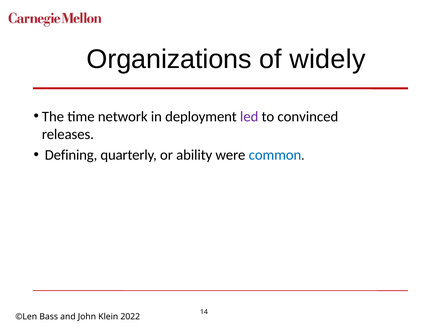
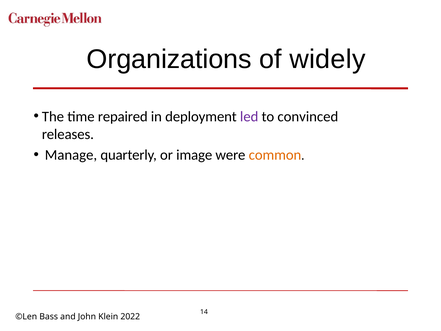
network: network -> repaired
Defining: Defining -> Manage
ability: ability -> image
common colour: blue -> orange
